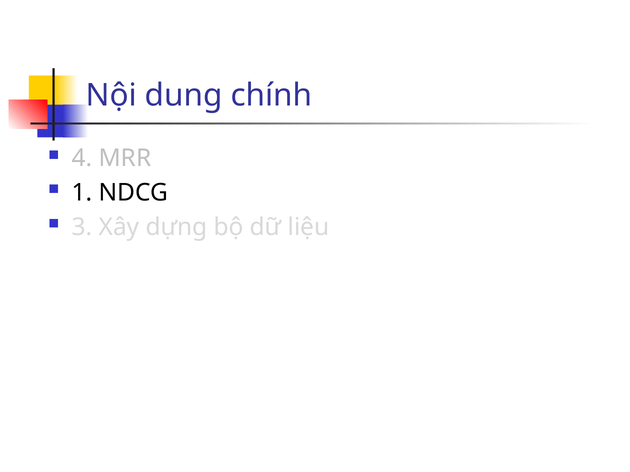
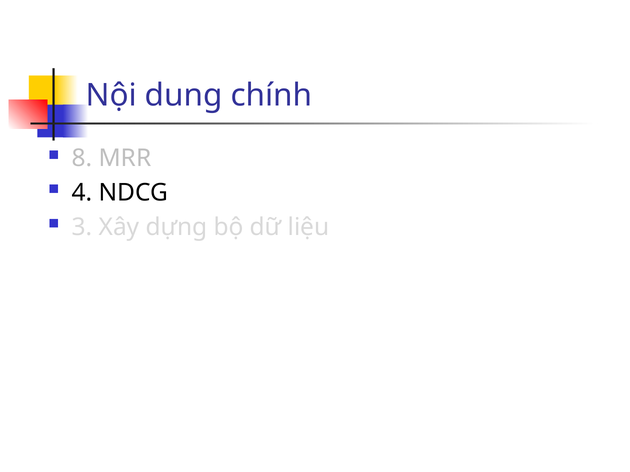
4: 4 -> 8
1: 1 -> 4
